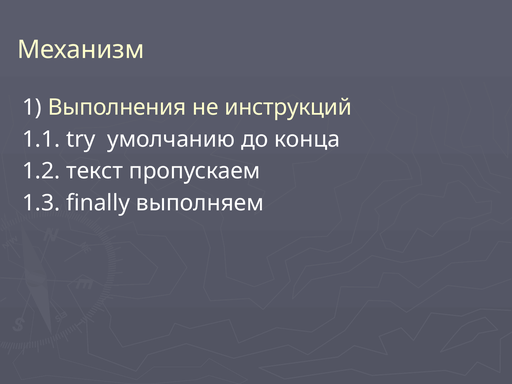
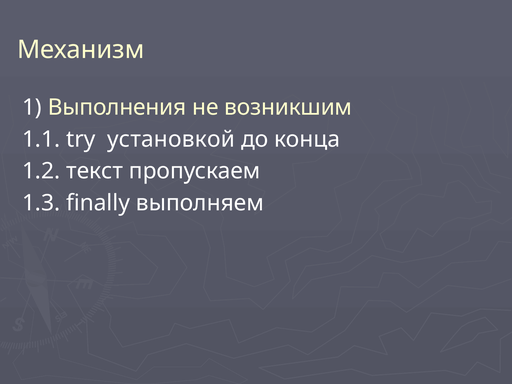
инструкций: инструкций -> возникшим
умолчанию: умолчанию -> установкой
